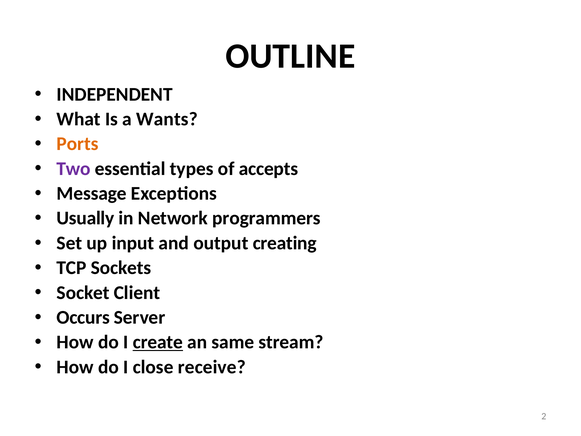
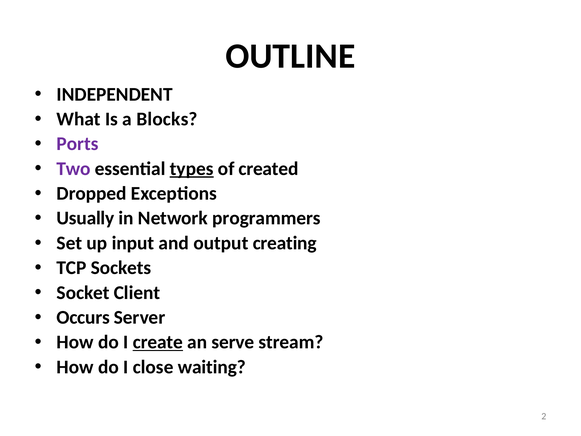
Wants: Wants -> Blocks
Ports colour: orange -> purple
types underline: none -> present
accepts: accepts -> created
Message: Message -> Dropped
same: same -> serve
receive: receive -> waiting
